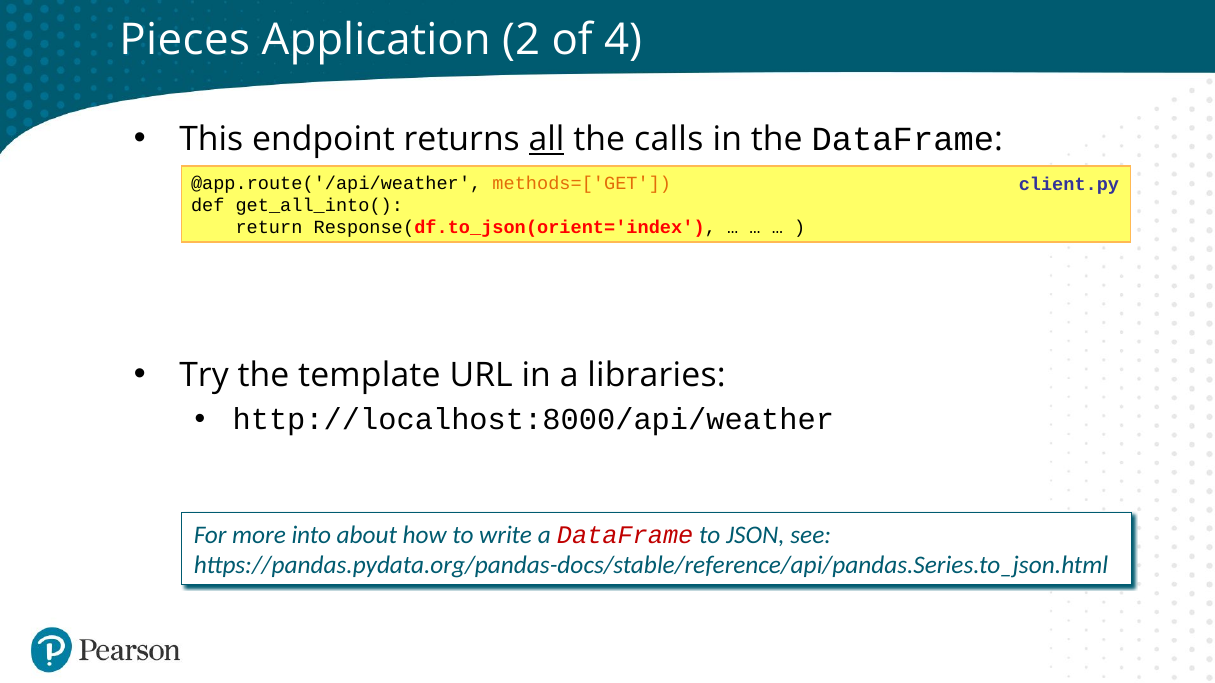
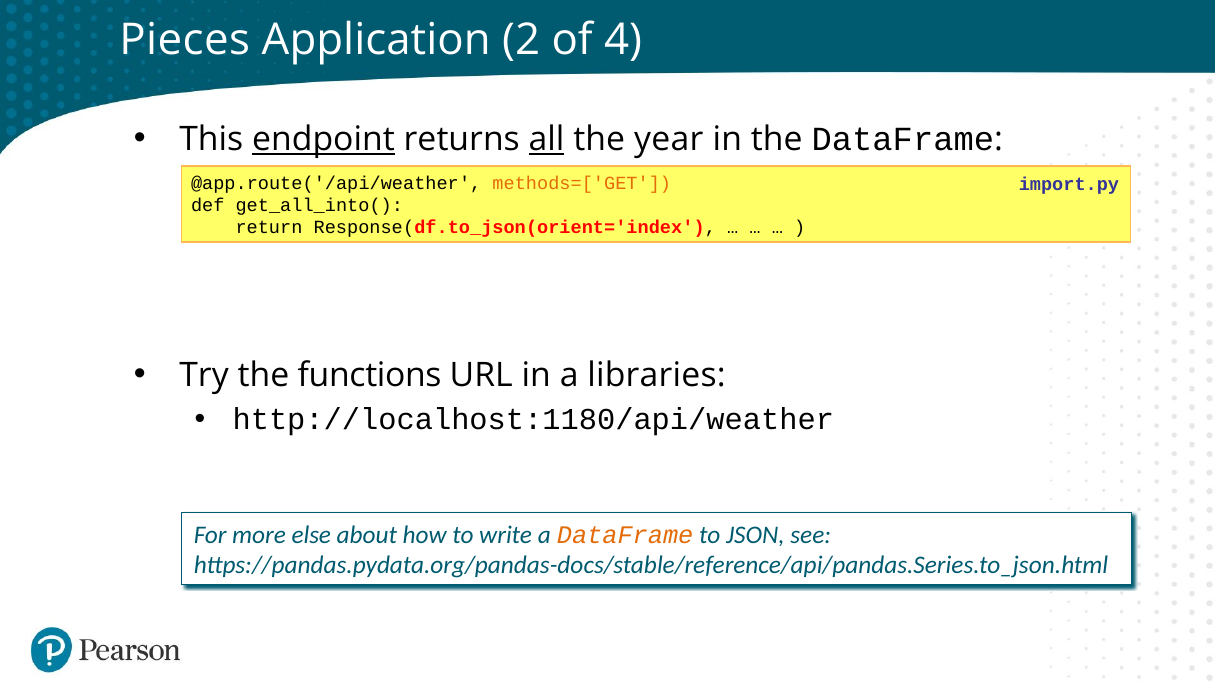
endpoint underline: none -> present
calls: calls -> year
client.py: client.py -> import.py
template: template -> functions
http://localhost:8000/api/weather: http://localhost:8000/api/weather -> http://localhost:1180/api/weather
into: into -> else
DataFrame at (625, 536) colour: red -> orange
